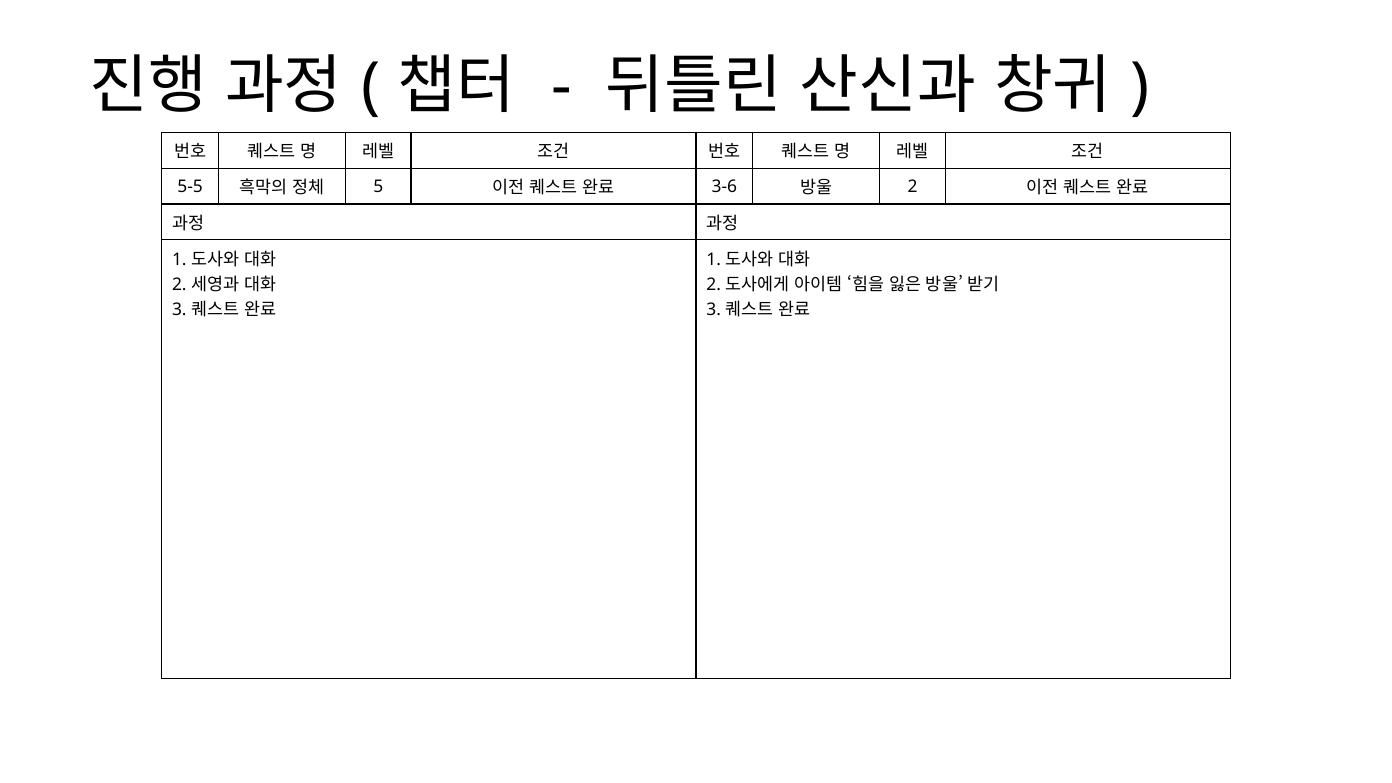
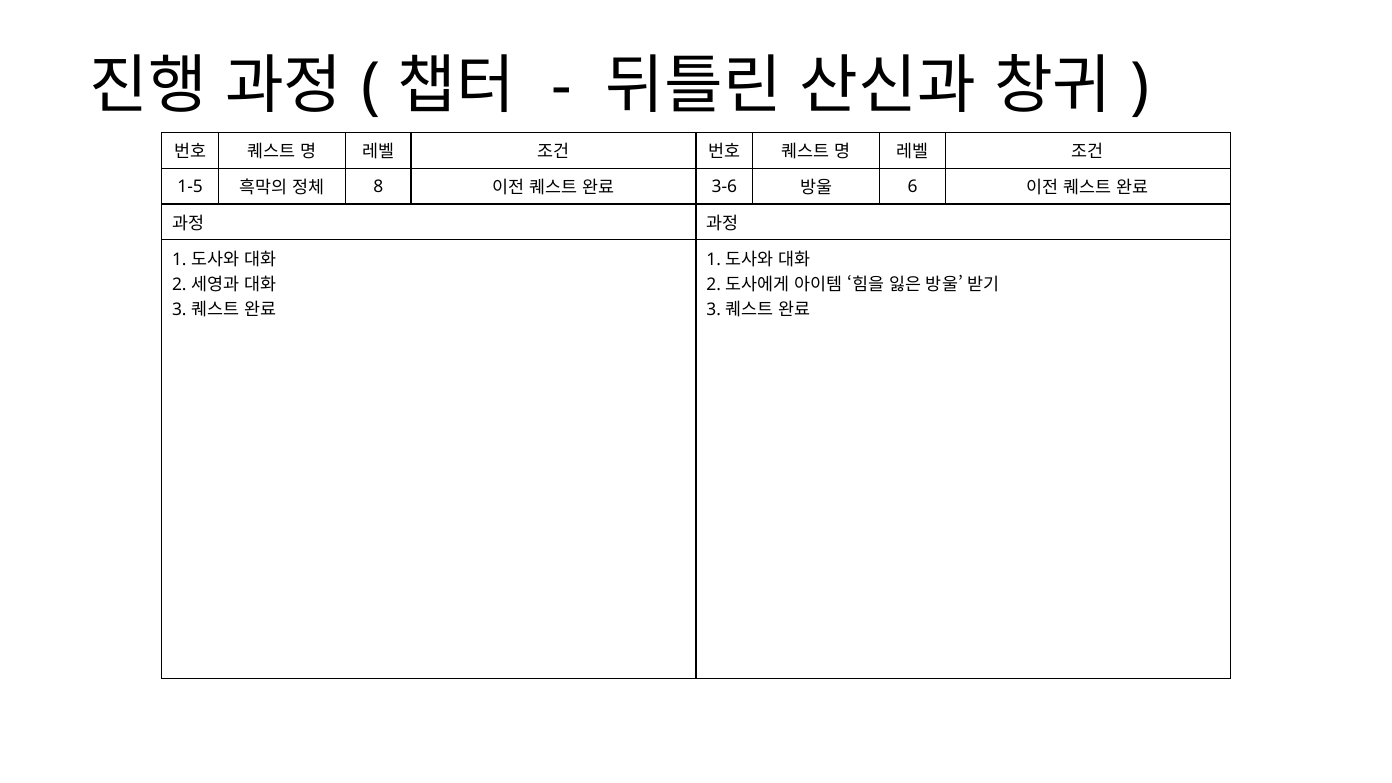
5-5: 5-5 -> 1-5
5: 5 -> 8
2 at (913, 186): 2 -> 6
